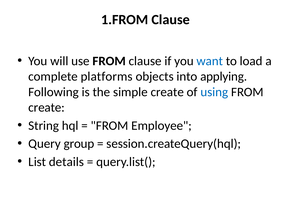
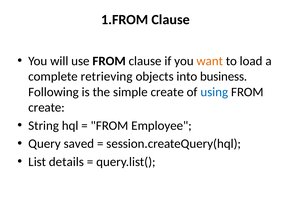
want colour: blue -> orange
platforms: platforms -> retrieving
applying: applying -> business
group: group -> saved
